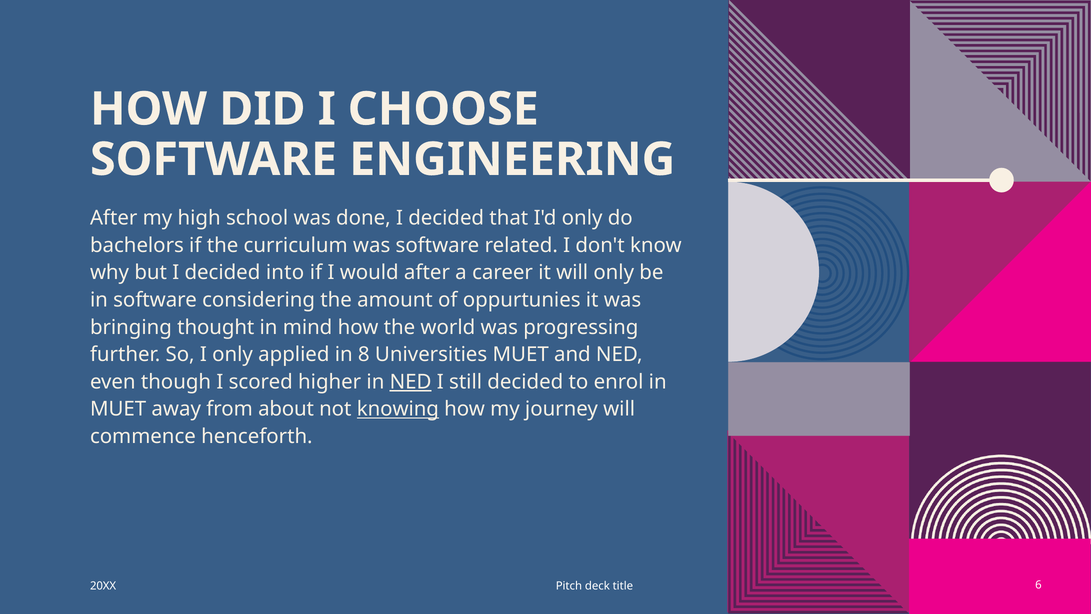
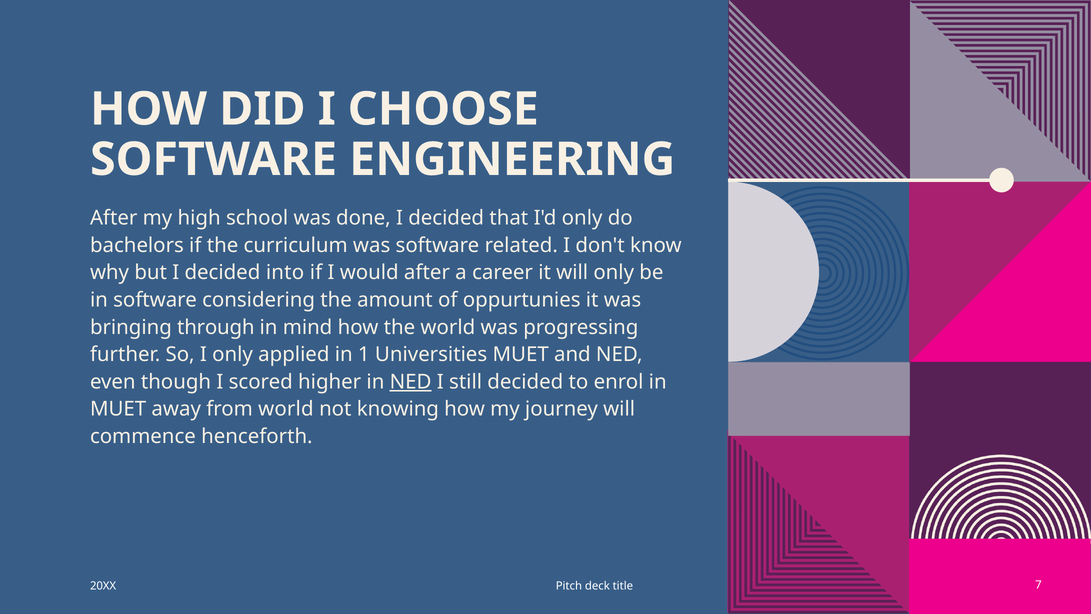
thought: thought -> through
8: 8 -> 1
from about: about -> world
knowing underline: present -> none
6: 6 -> 7
